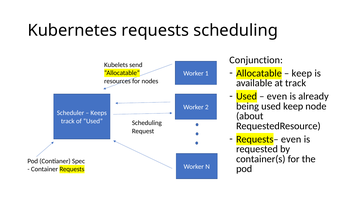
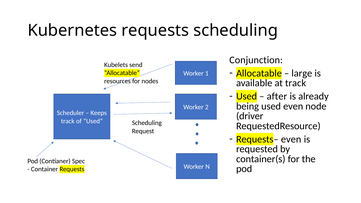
keep at (302, 73): keep -> large
even at (277, 96): even -> after
used keep: keep -> even
about: about -> driver
